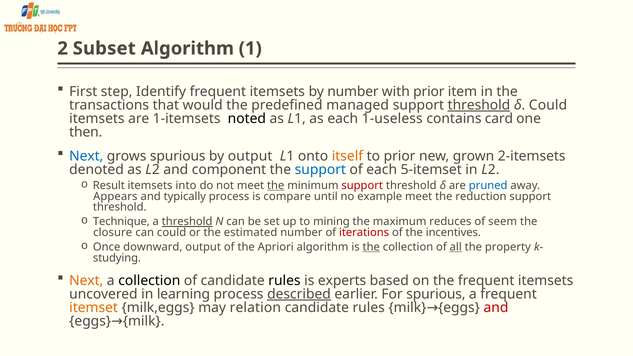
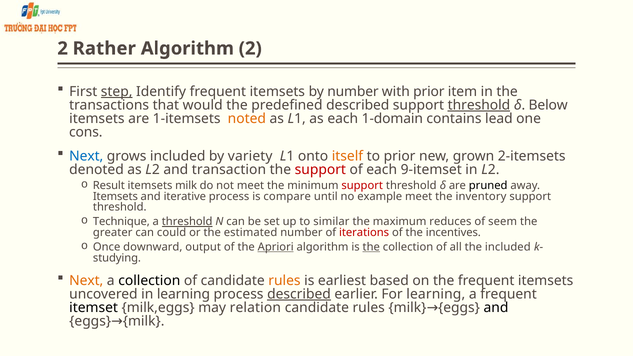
Subset: Subset -> Rather
Algorithm 1: 1 -> 2
step underline: none -> present
predefined managed: managed -> described
δ Could: Could -> Below
noted colour: black -> orange
1-useless: 1-useless -> 1-domain
card: card -> lead
then: then -> cons
grows spurious: spurious -> included
by output: output -> variety
component: component -> transaction
support at (320, 170) colour: blue -> red
5-itemset: 5-itemset -> 9-itemset
itemsets into: into -> milk
the at (276, 185) underline: present -> none
pruned colour: blue -> black
Appears at (115, 196): Appears -> Itemsets
typically: typically -> iterative
reduction: reduction -> inventory
mining: mining -> similar
closure: closure -> greater
Apriori underline: none -> present
all underline: present -> none
the property: property -> included
rules at (284, 281) colour: black -> orange
experts: experts -> earliest
For spurious: spurious -> learning
itemset colour: orange -> black
and at (496, 308) colour: red -> black
